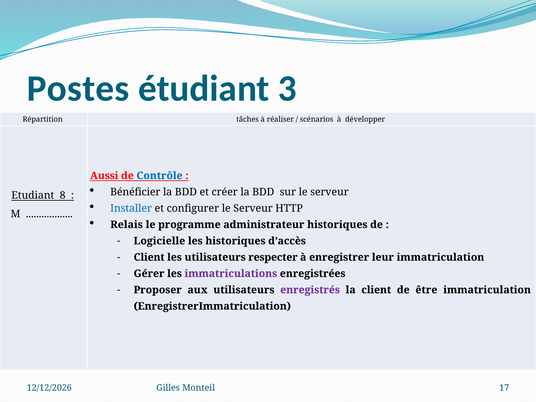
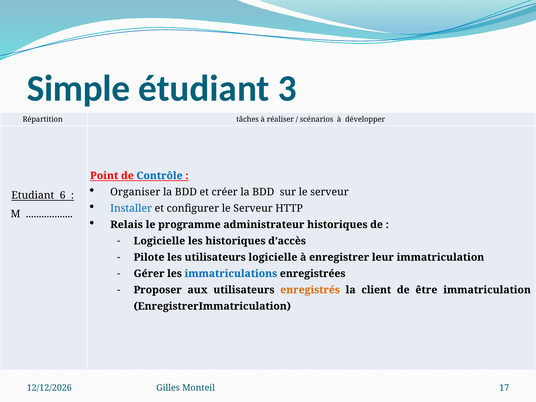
Postes: Postes -> Simple
Aussi: Aussi -> Point
Bénéficier: Bénéficier -> Organiser
8: 8 -> 6
Client at (149, 257): Client -> Pilote
utilisateurs respecter: respecter -> logicielle
immatriculations colour: purple -> blue
enregistrés colour: purple -> orange
